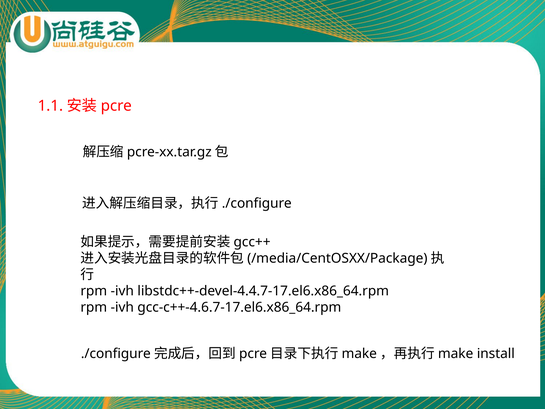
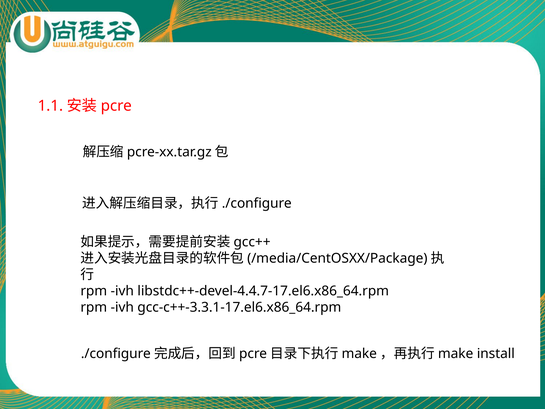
gcc-c++-4.6.7-17.el6.x86_64.rpm: gcc-c++-4.6.7-17.el6.x86_64.rpm -> gcc-c++-3.3.1-17.el6.x86_64.rpm
